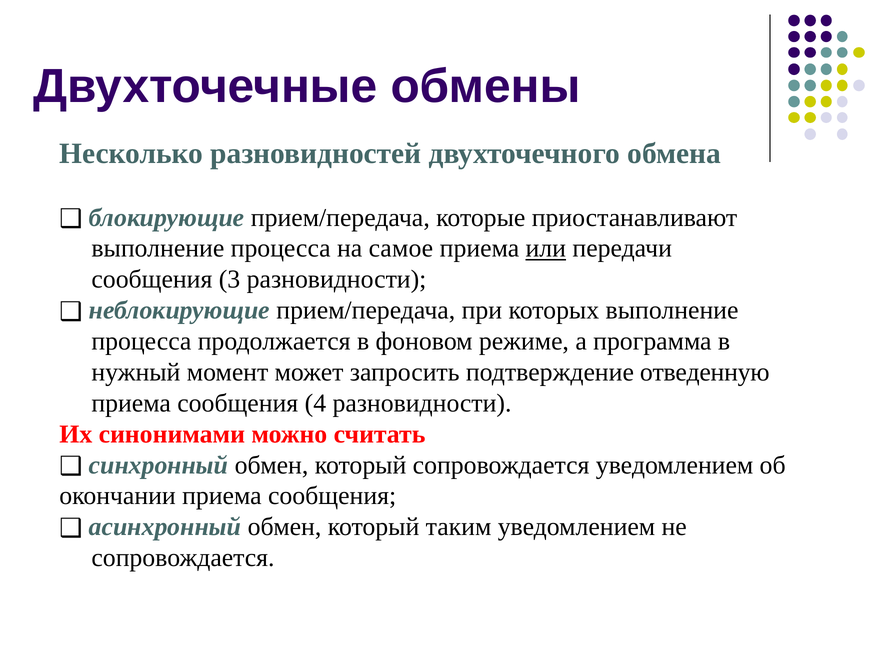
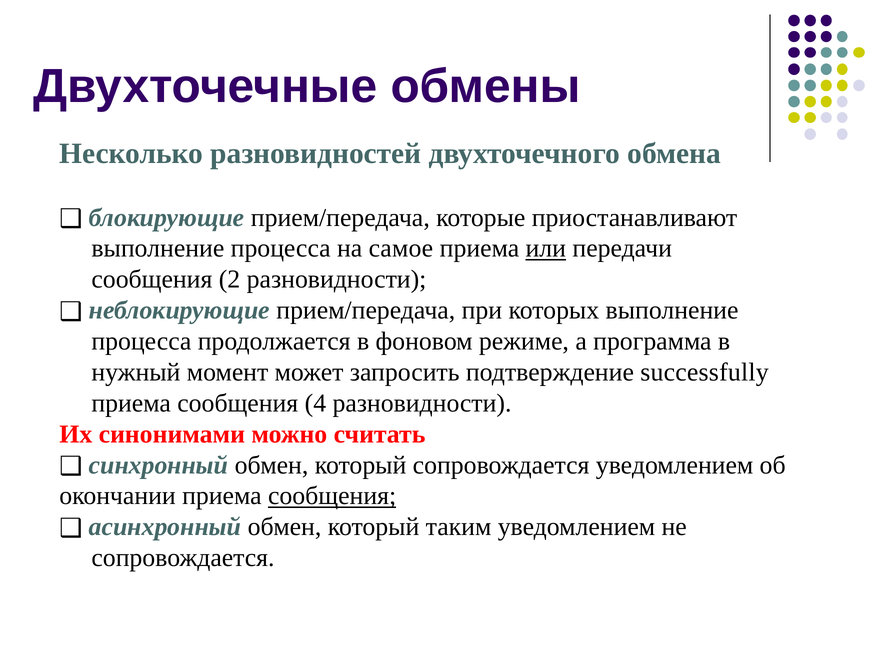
3: 3 -> 2
отведенную: отведенную -> successfully
сообщения at (332, 496) underline: none -> present
